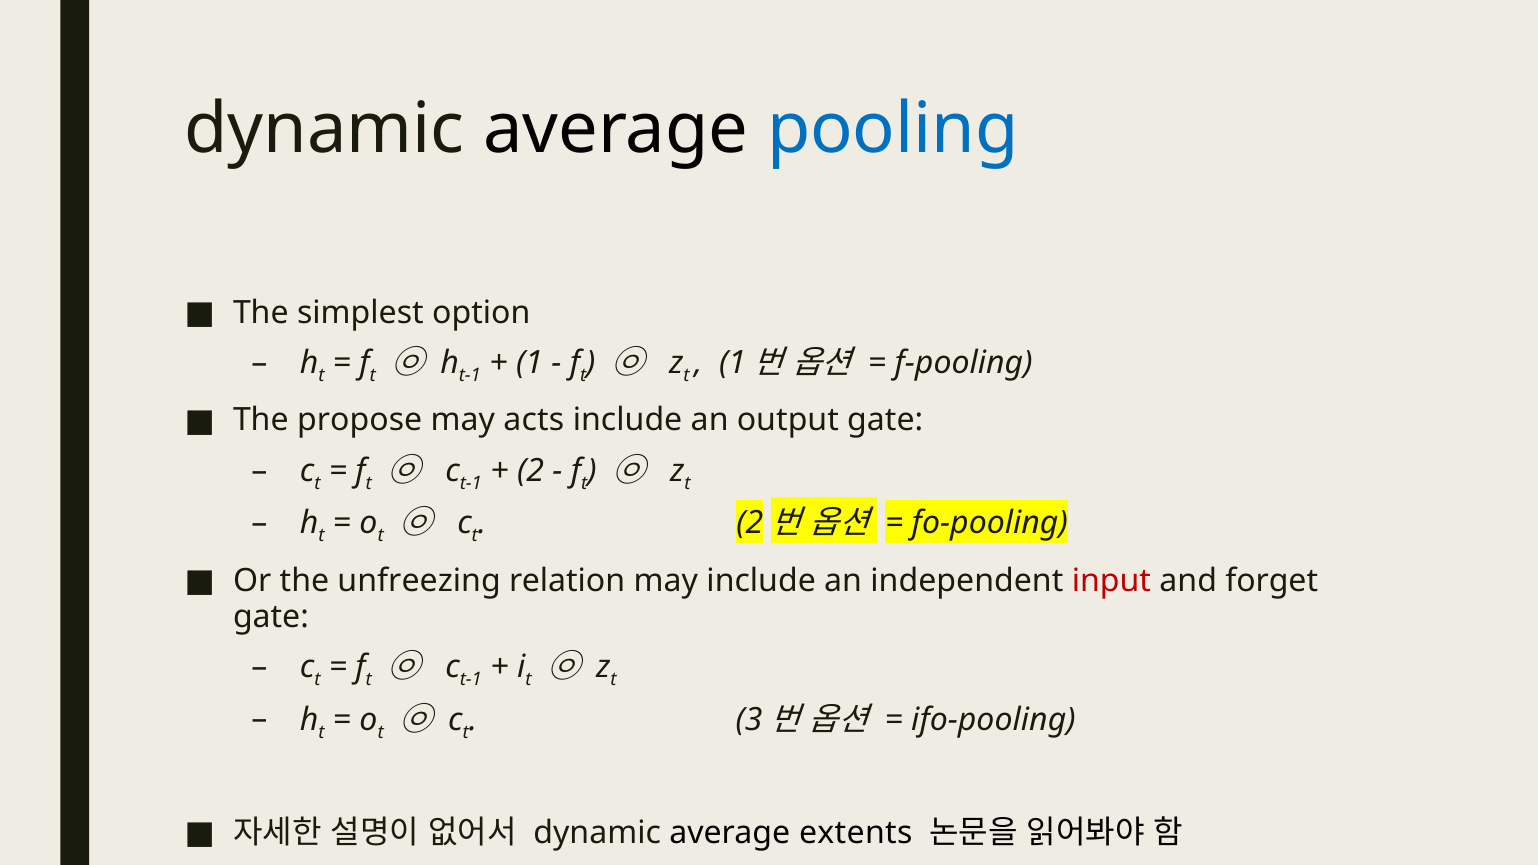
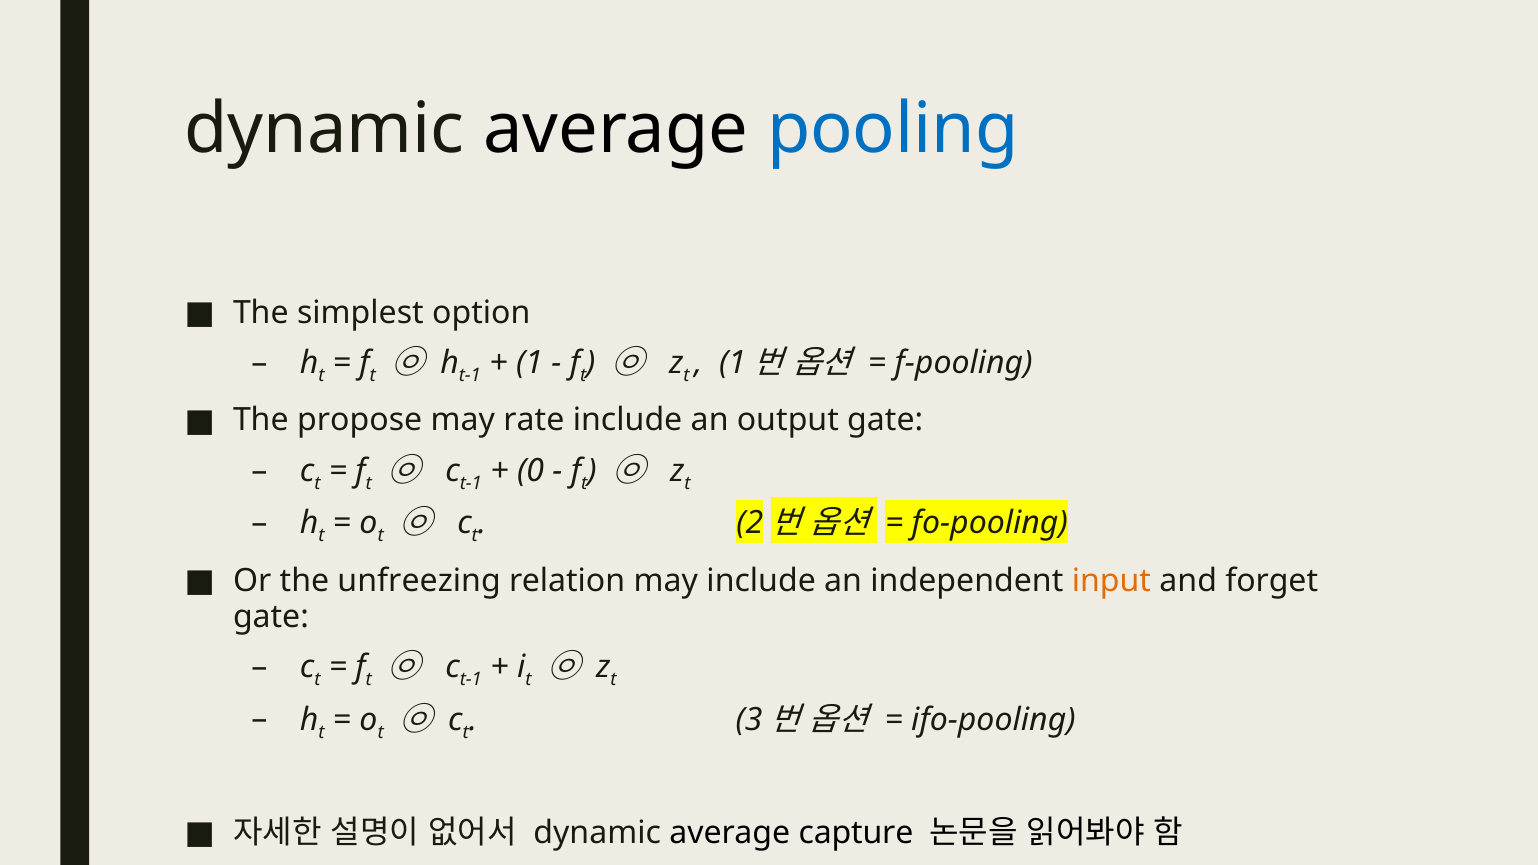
acts: acts -> rate
2 at (531, 471): 2 -> 0
input colour: red -> orange
extents: extents -> capture
